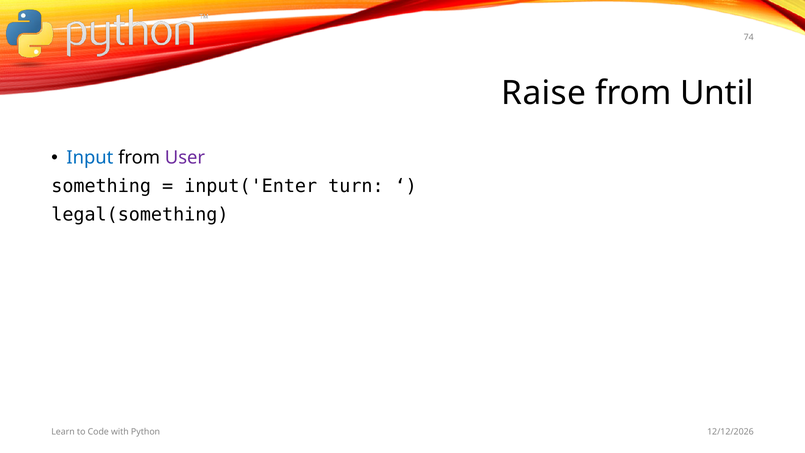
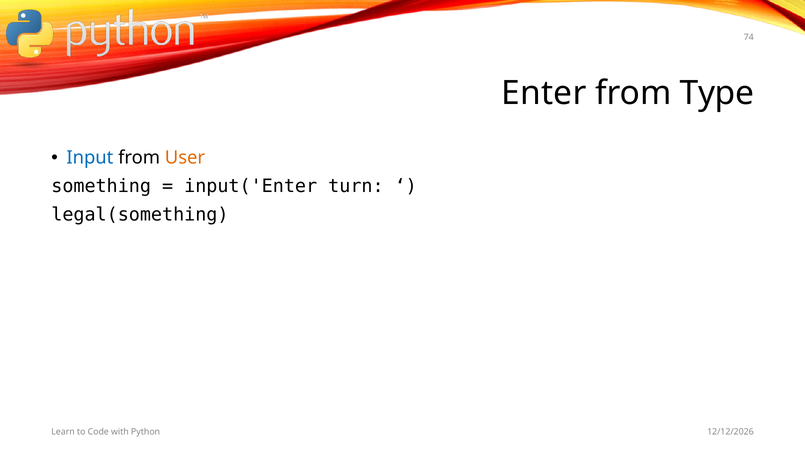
Raise: Raise -> Enter
Until: Until -> Type
User colour: purple -> orange
